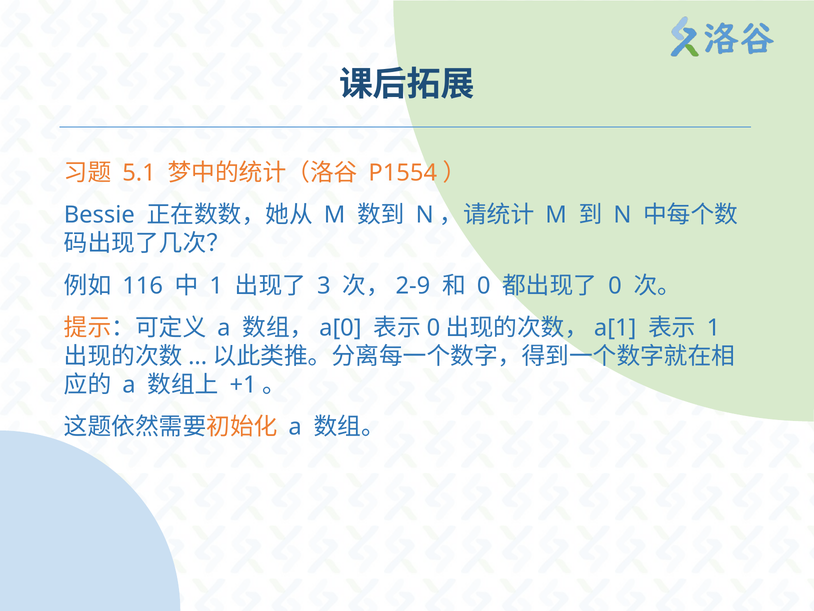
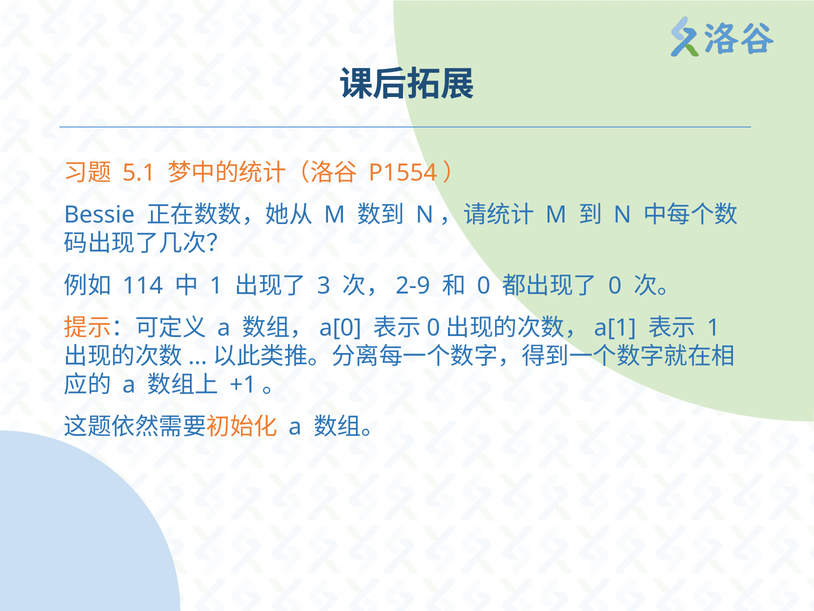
116: 116 -> 114
